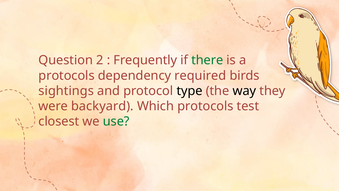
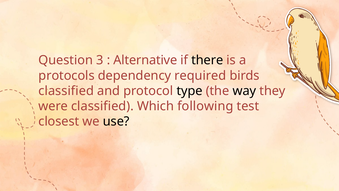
2: 2 -> 3
Frequently: Frequently -> Alternative
there colour: green -> black
sightings at (66, 91): sightings -> classified
were backyard: backyard -> classified
Which protocols: protocols -> following
use colour: green -> black
